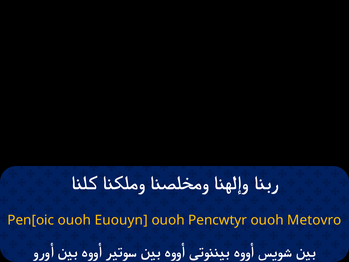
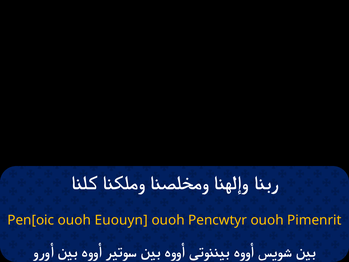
Metovro: Metovro -> Pimenrit
